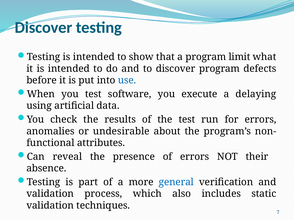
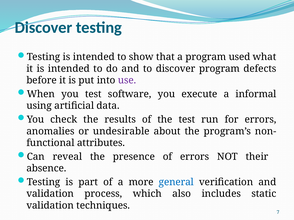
limit: limit -> used
use colour: blue -> purple
delaying: delaying -> informal
